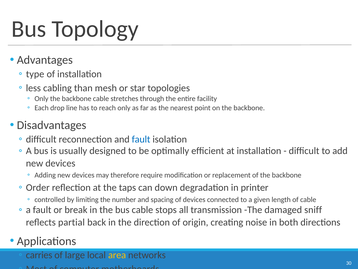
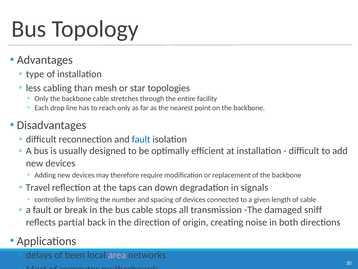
Order: Order -> Travel
printer: printer -> signals
carries: carries -> delays
large: large -> been
area colour: yellow -> pink
